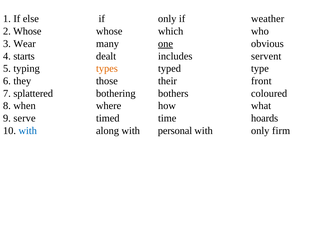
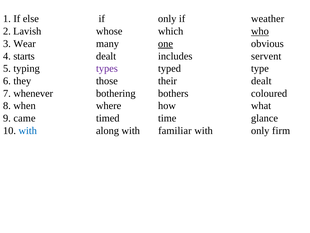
2 Whose: Whose -> Lavish
who underline: none -> present
types colour: orange -> purple
their front: front -> dealt
splattered: splattered -> whenever
serve: serve -> came
hoards: hoards -> glance
personal: personal -> familiar
